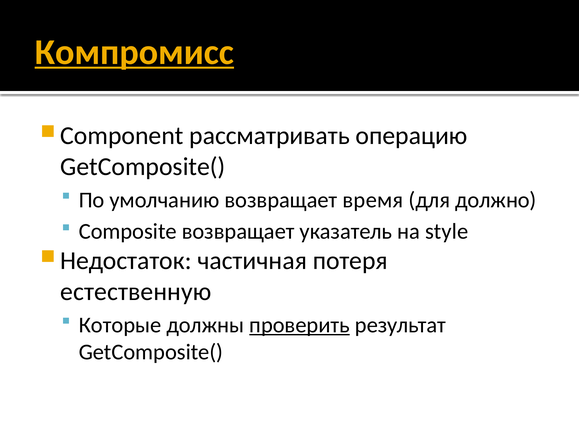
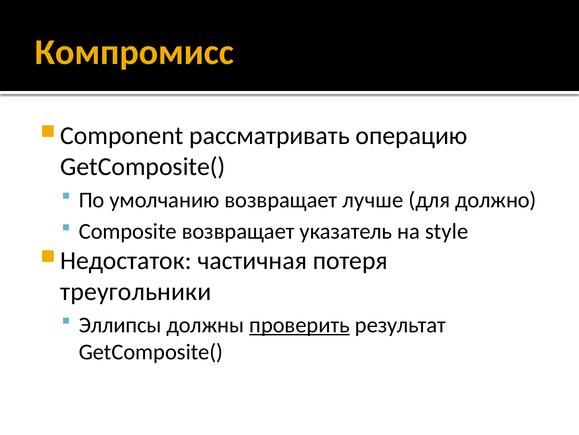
Компромисс underline: present -> none
время: время -> лучше
естественную: естественную -> треугольники
Которые: Которые -> Эллипсы
